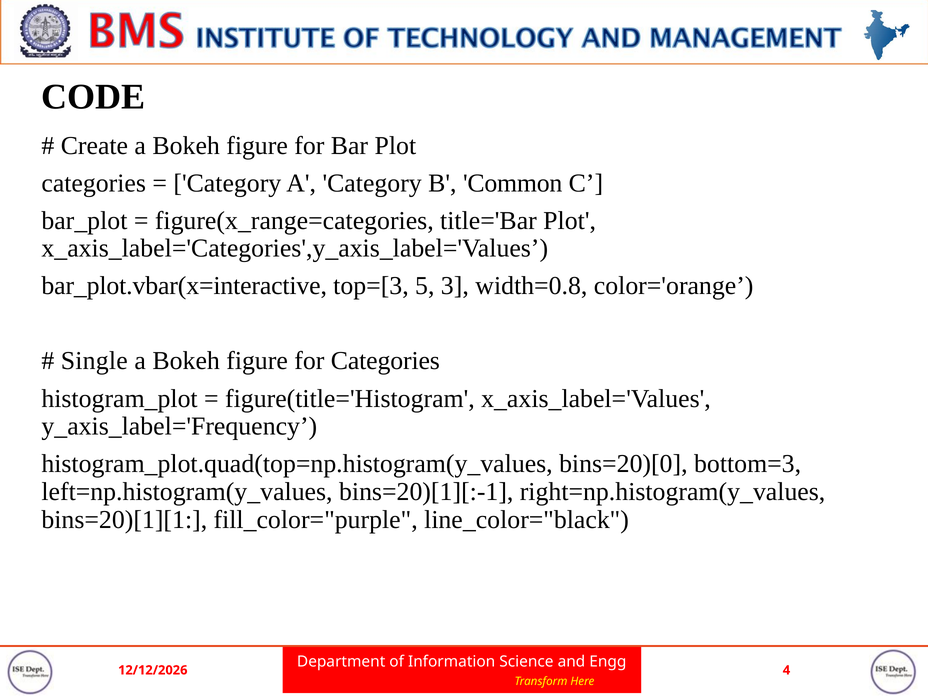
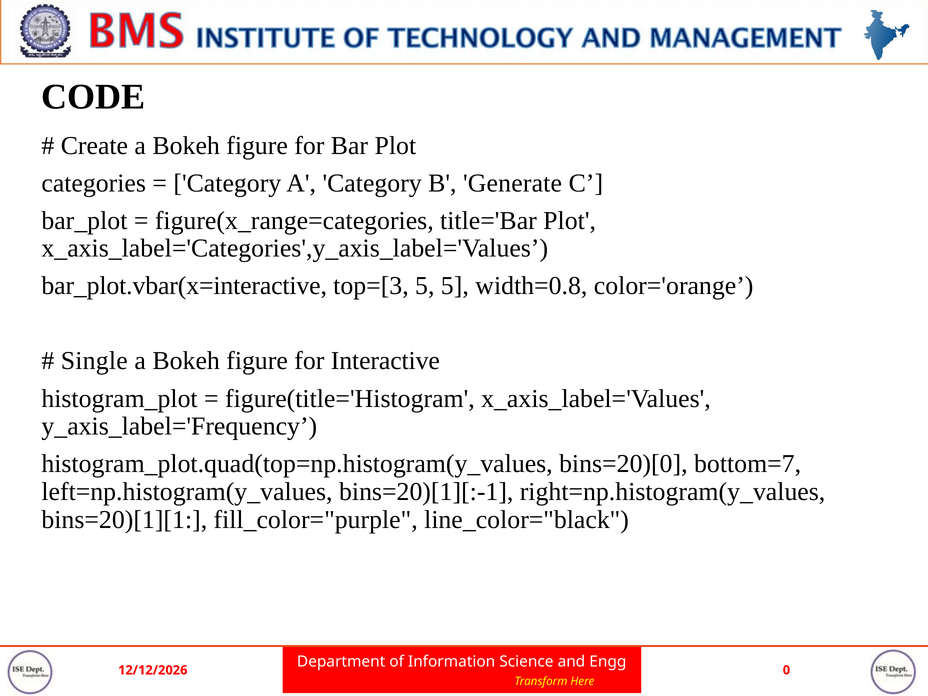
Common: Common -> Generate
5 3: 3 -> 5
for Categories: Categories -> Interactive
bottom=3: bottom=3 -> bottom=7
4: 4 -> 0
